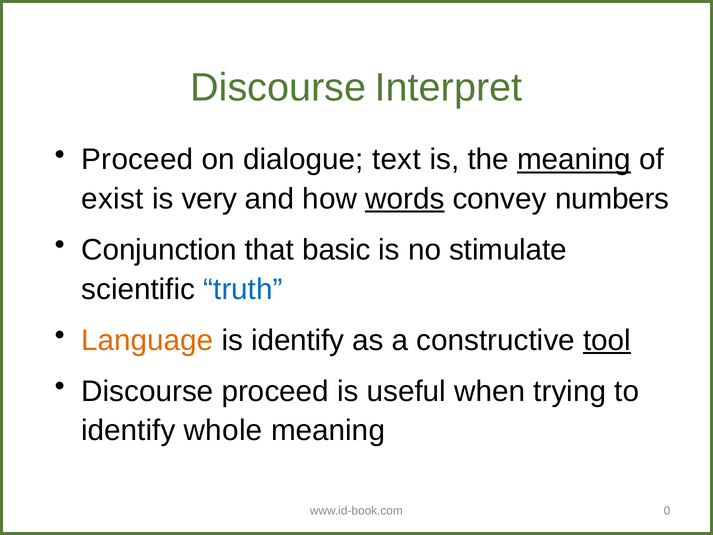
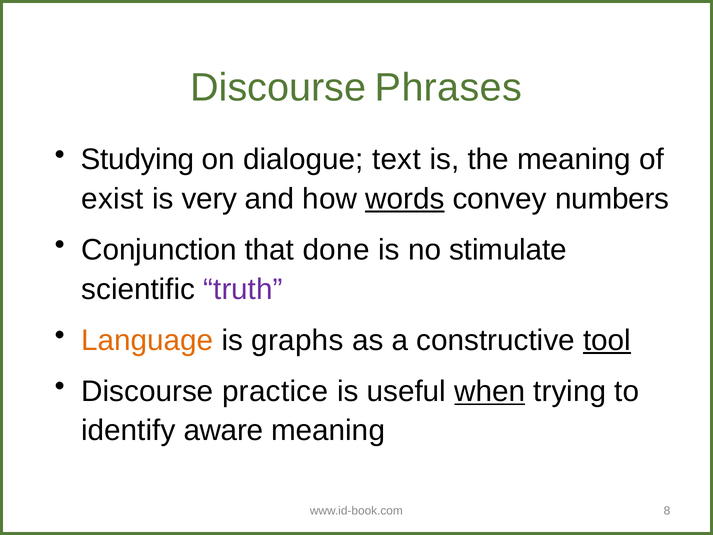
Interpret: Interpret -> Phrases
Proceed at (137, 160): Proceed -> Studying
meaning at (574, 160) underline: present -> none
basic: basic -> done
truth colour: blue -> purple
is identify: identify -> graphs
Discourse proceed: proceed -> practice
when underline: none -> present
whole: whole -> aware
0: 0 -> 8
